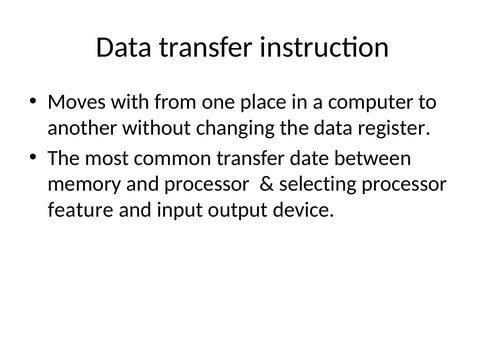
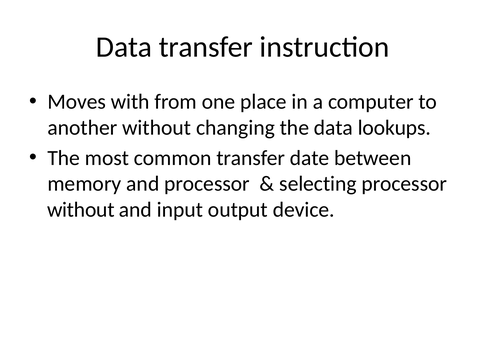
register: register -> lookups
feature at (81, 210): feature -> without
